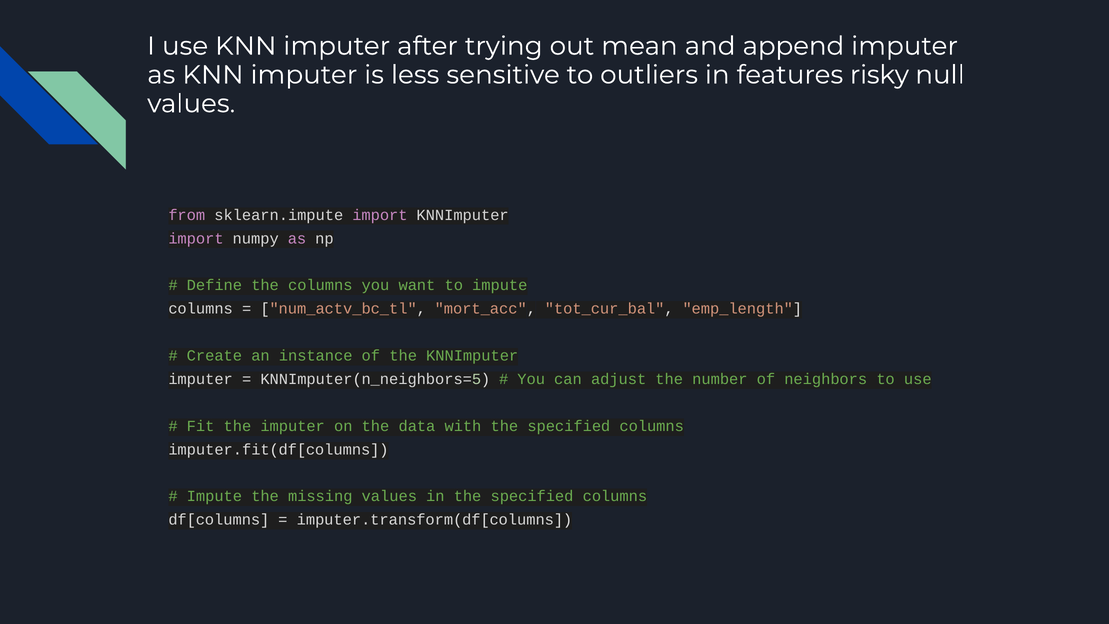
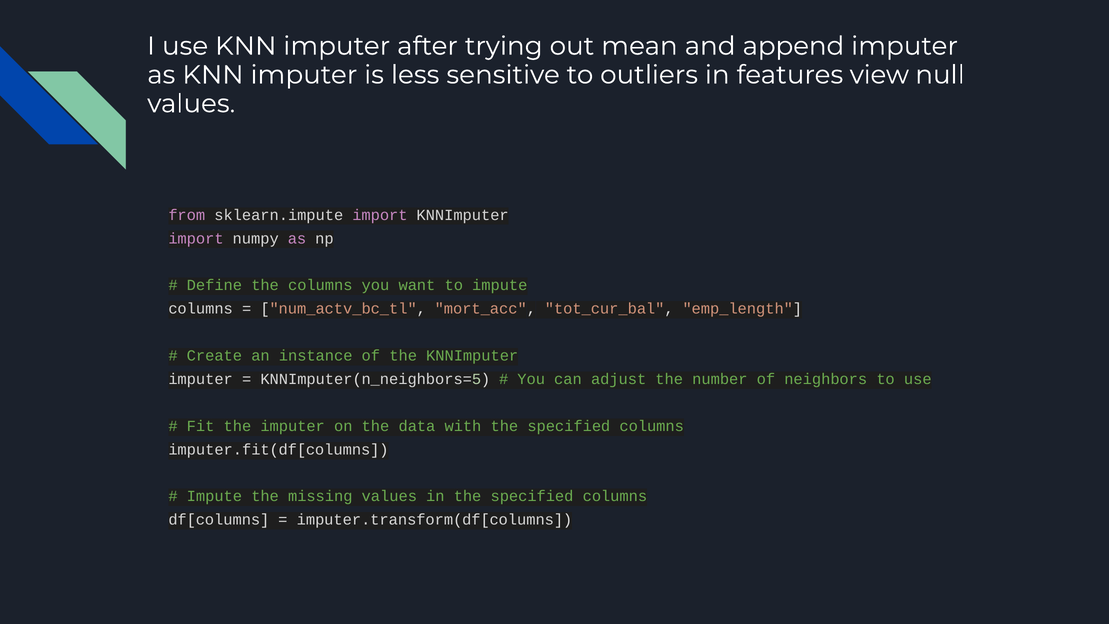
risky: risky -> view
